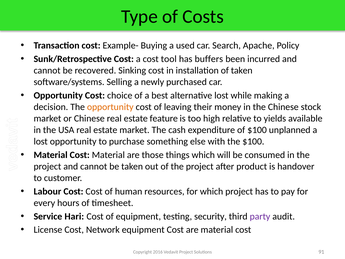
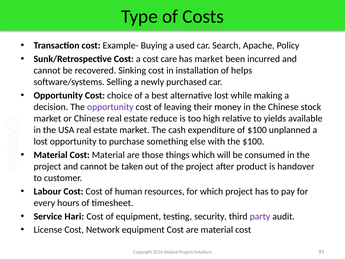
tool: tool -> care
has buffers: buffers -> market
of taken: taken -> helps
opportunity at (110, 107) colour: orange -> purple
feature: feature -> reduce
